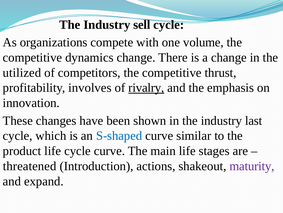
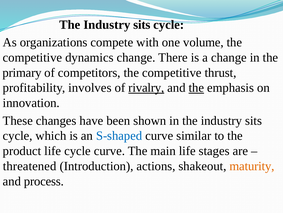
sell at (142, 25): sell -> sits
utilized: utilized -> primary
the at (196, 88) underline: none -> present
in the industry last: last -> sits
maturity colour: purple -> orange
expand: expand -> process
